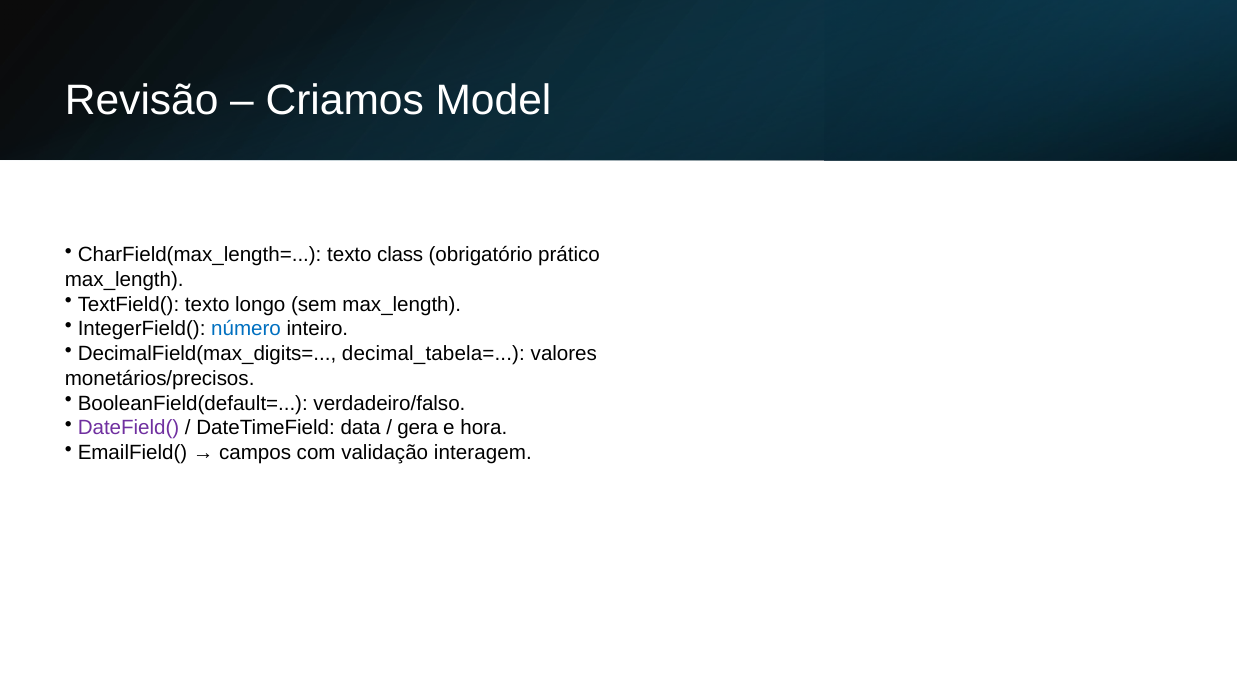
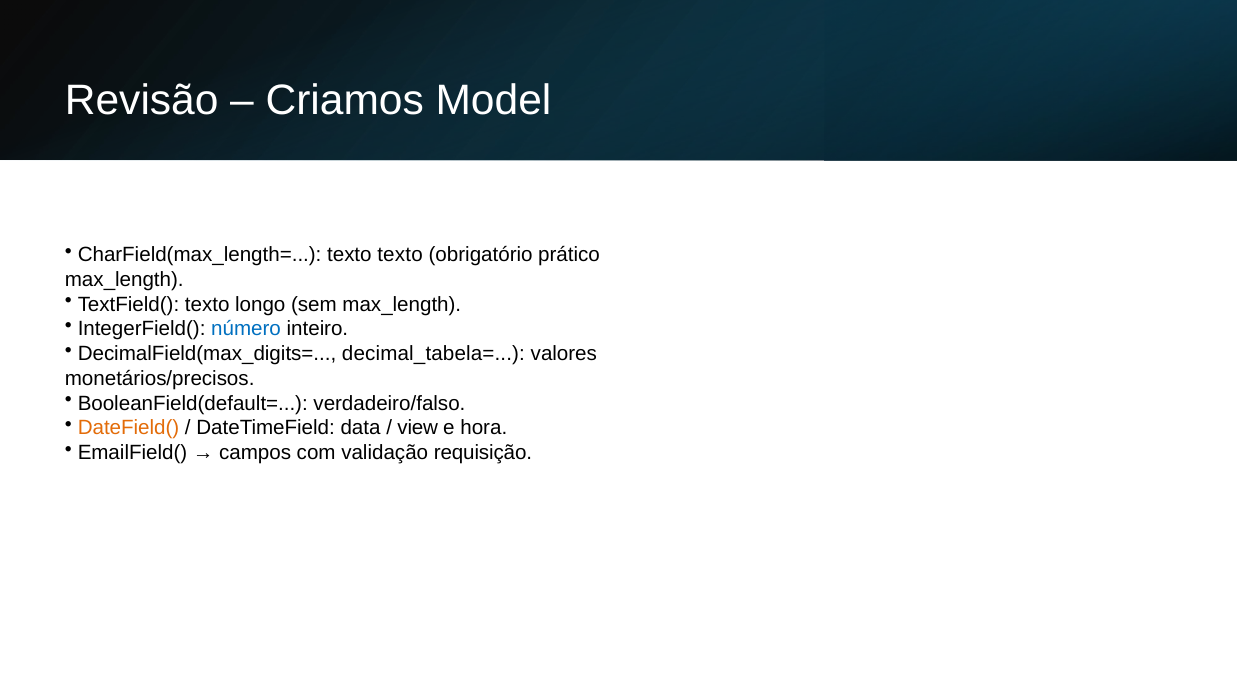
texto class: class -> texto
DateField( colour: purple -> orange
gera: gera -> view
interagem: interagem -> requisição
